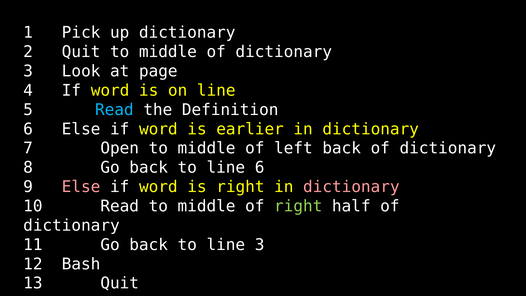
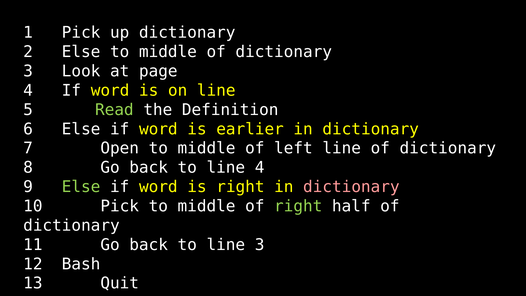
2 Quit: Quit -> Else
Read at (114, 110) colour: light blue -> light green
left back: back -> line
line 6: 6 -> 4
Else at (81, 187) colour: pink -> light green
10 Read: Read -> Pick
